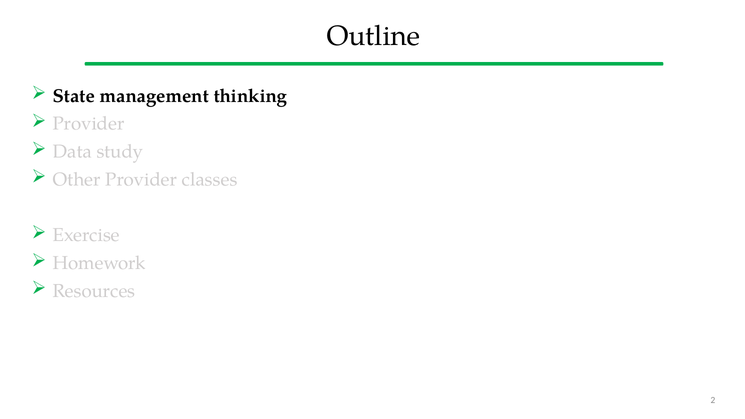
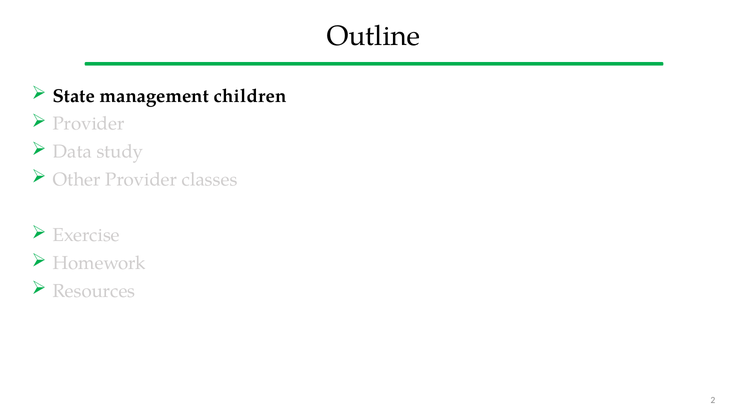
thinking: thinking -> children
